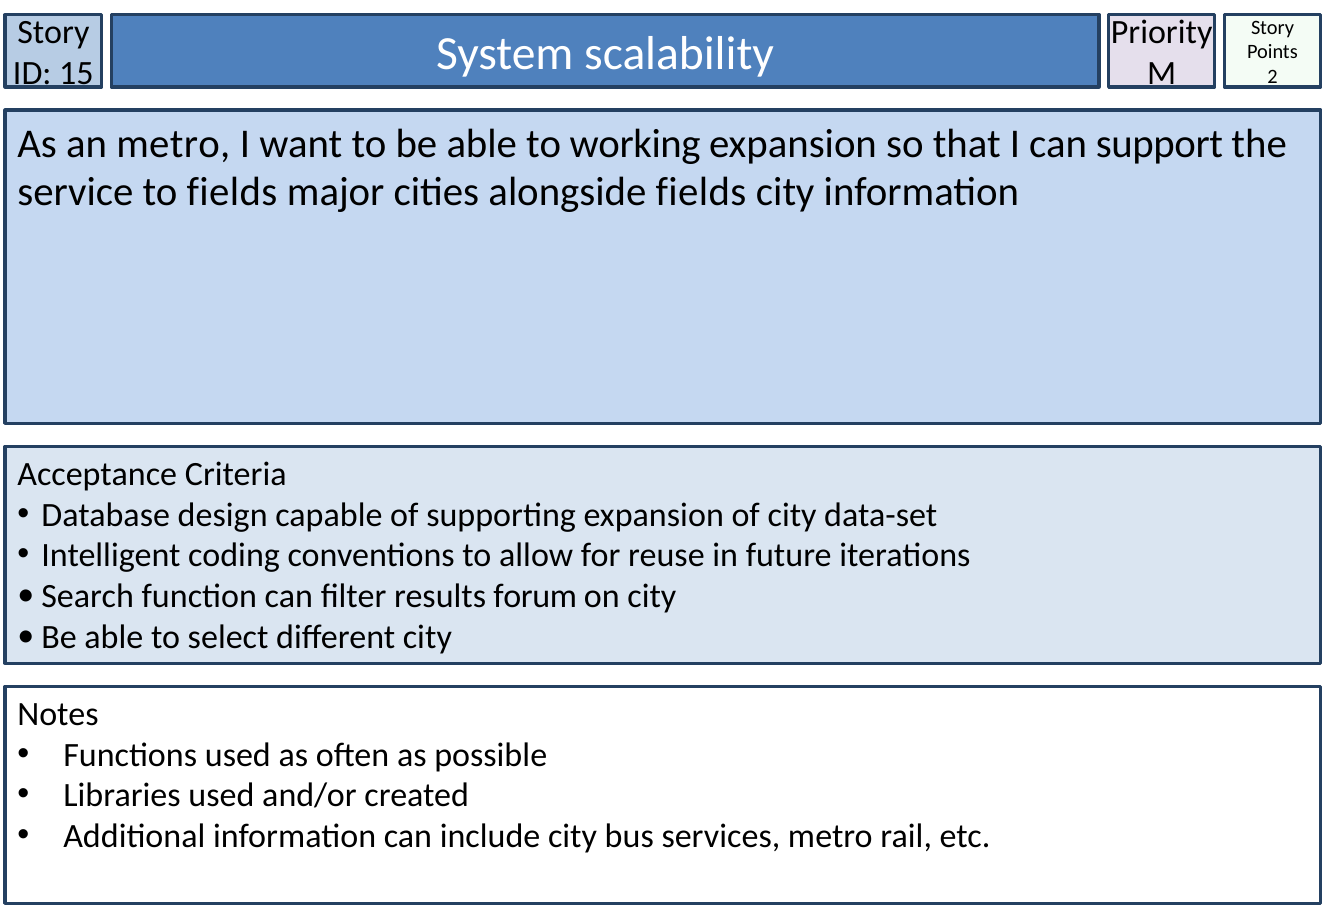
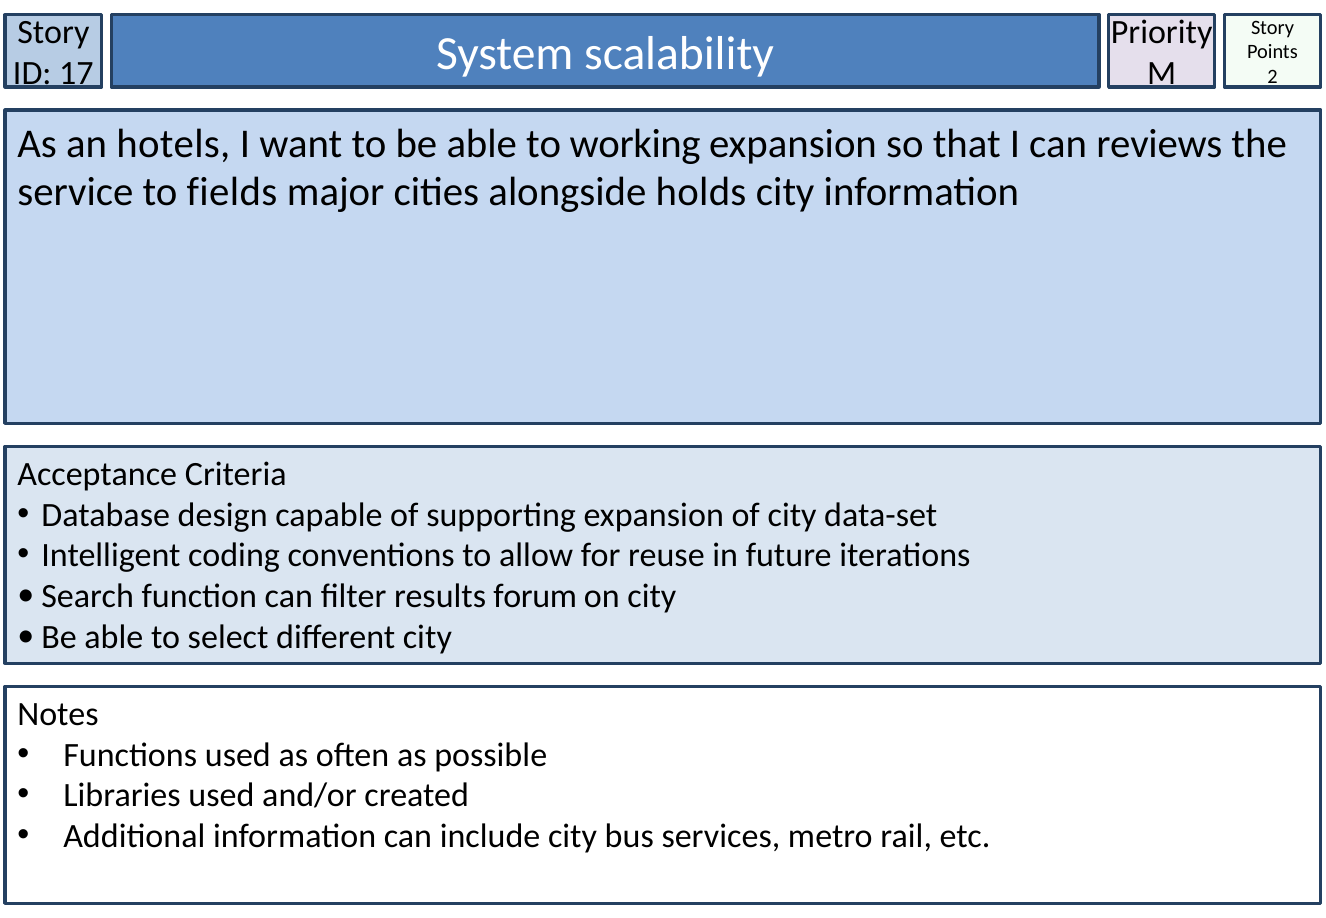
15: 15 -> 17
an metro: metro -> hotels
support: support -> reviews
alongside fields: fields -> holds
